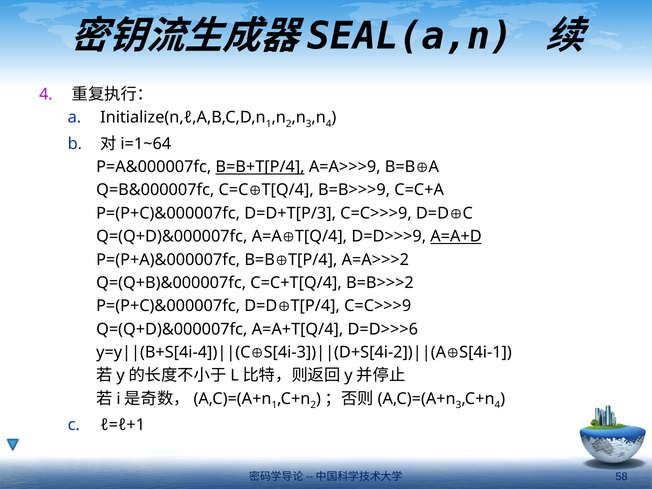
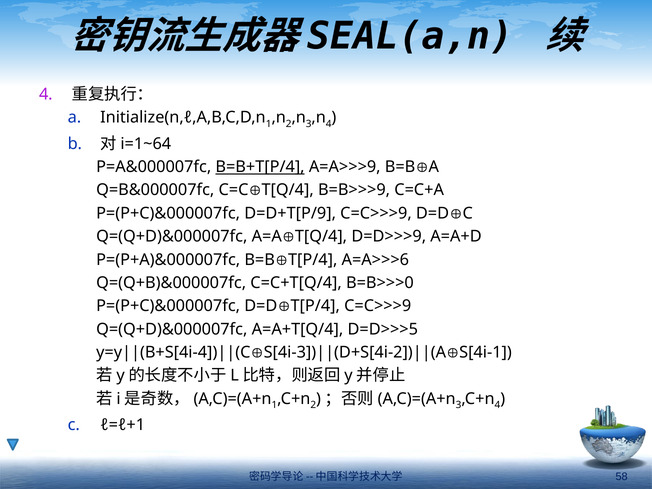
D=D+T[P/3: D=D+T[P/3 -> D=D+T[P/9
A=A+D underline: present -> none
A=A>>>2: A=A>>>2 -> A=A>>>6
B=B>>>2: B=B>>>2 -> B=B>>>0
D=D>>>6: D=D>>>6 -> D=D>>>5
